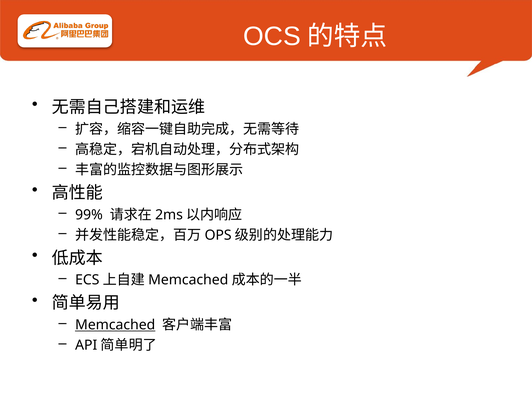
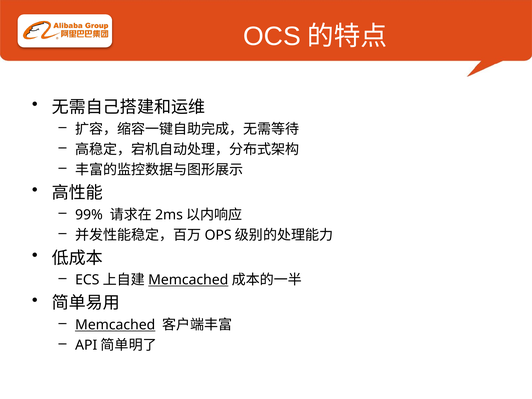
Memcached at (188, 280) underline: none -> present
